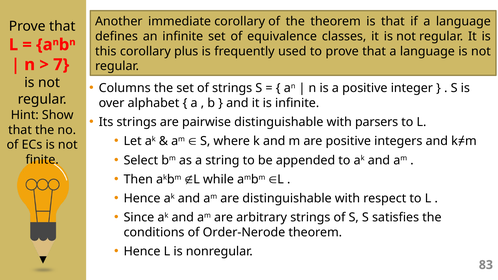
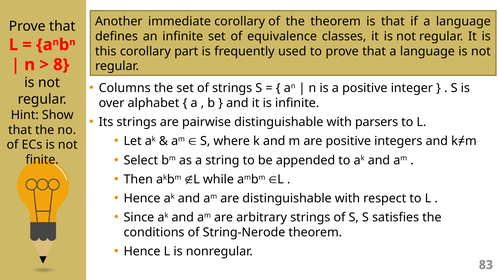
plus: plus -> part
7: 7 -> 8
Order-Nerode: Order-Nerode -> String-Nerode
